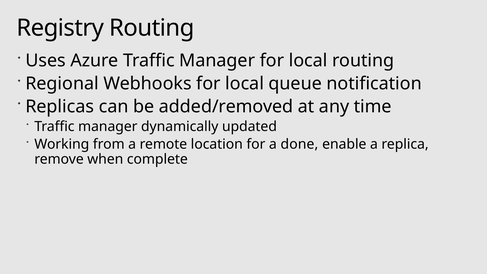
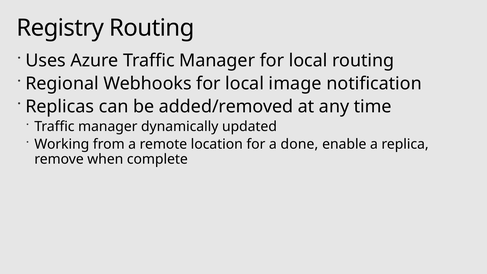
queue: queue -> image
